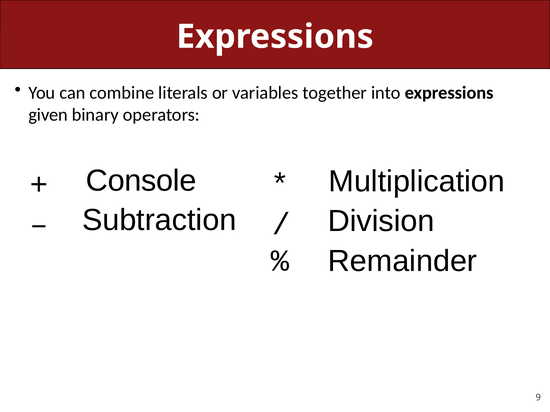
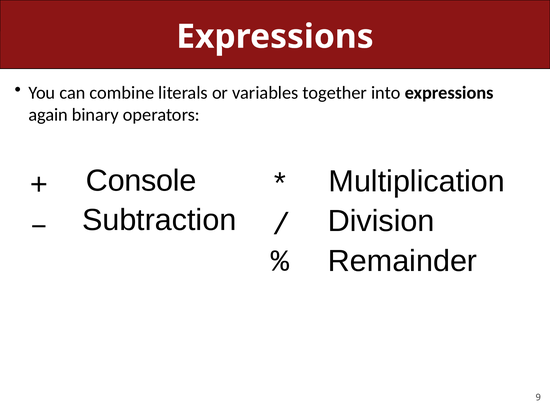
given: given -> again
